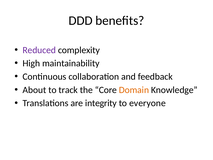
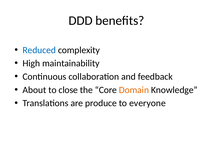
Reduced colour: purple -> blue
track: track -> close
integrity: integrity -> produce
